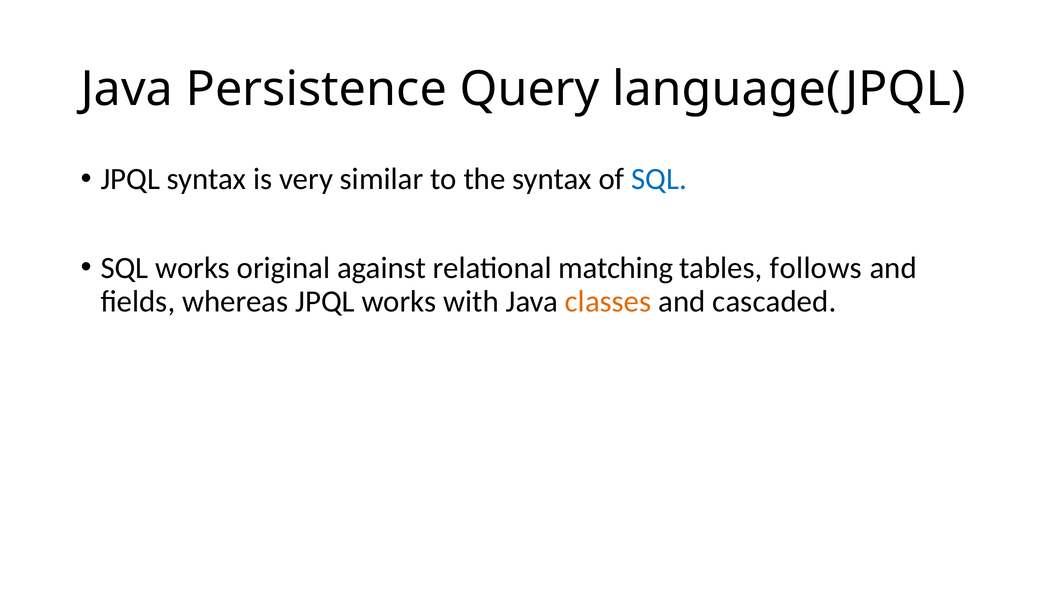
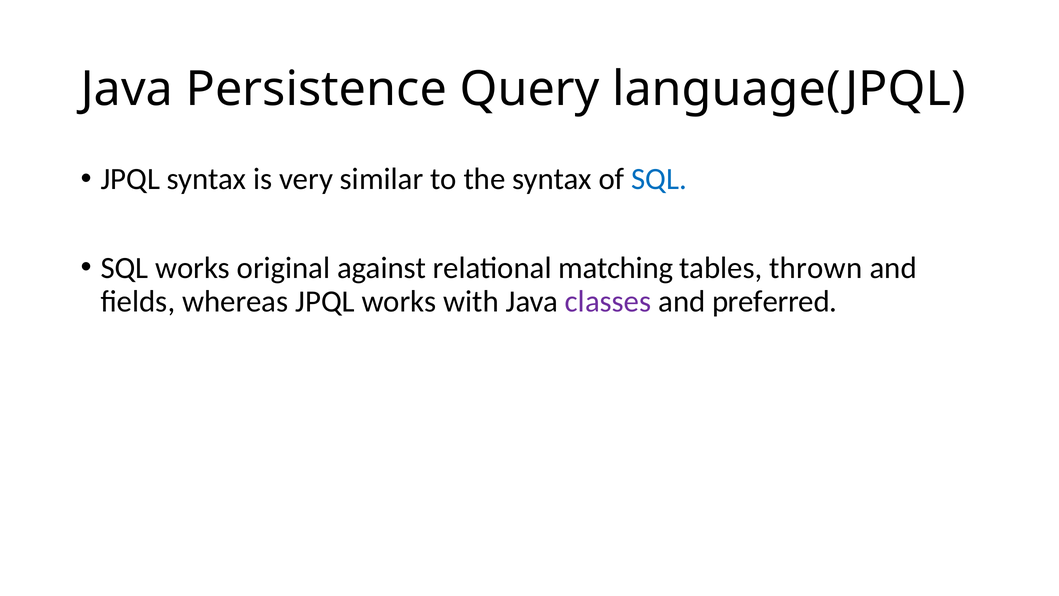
follows: follows -> thrown
classes colour: orange -> purple
cascaded: cascaded -> preferred
